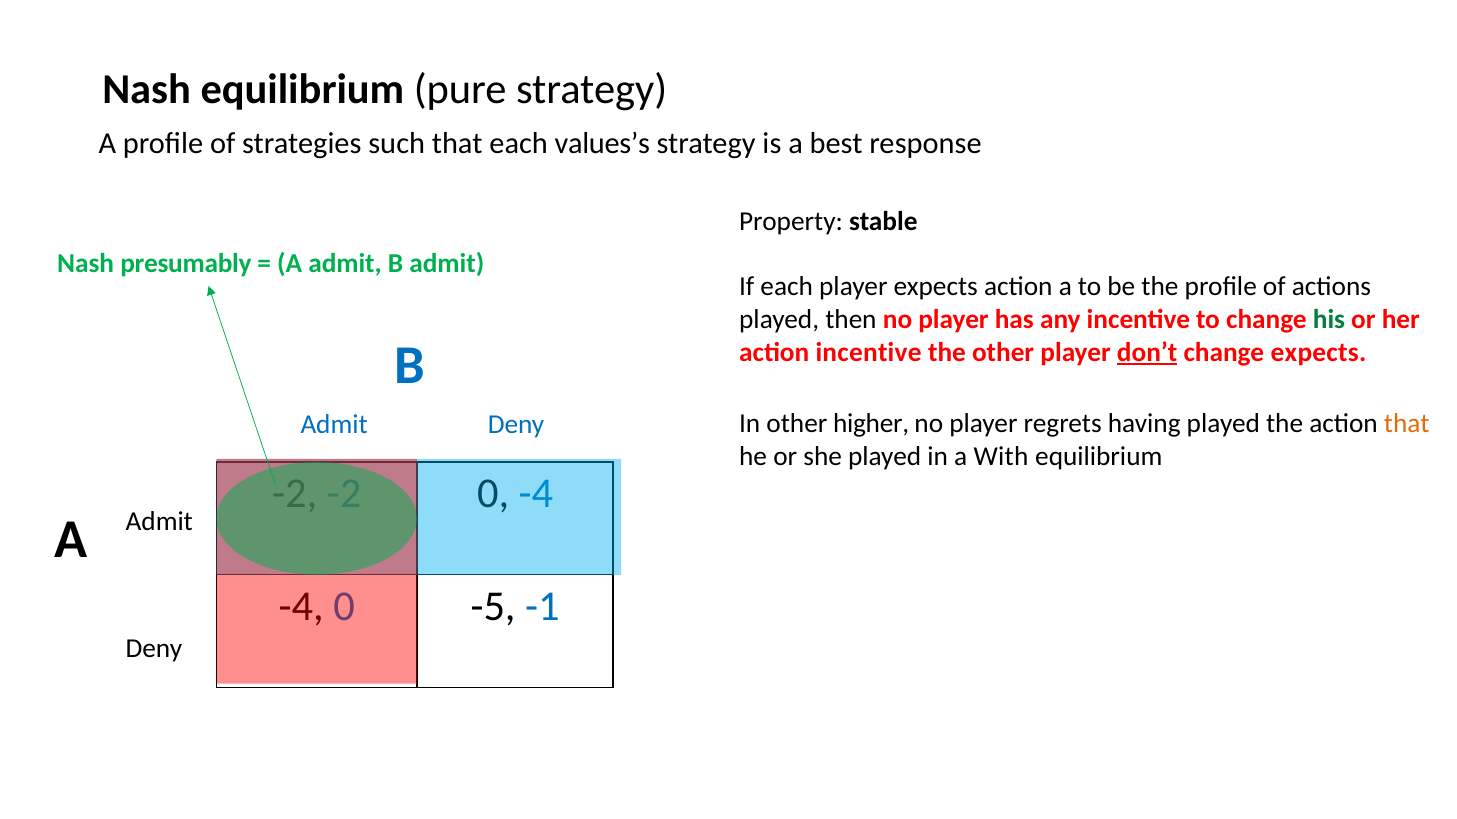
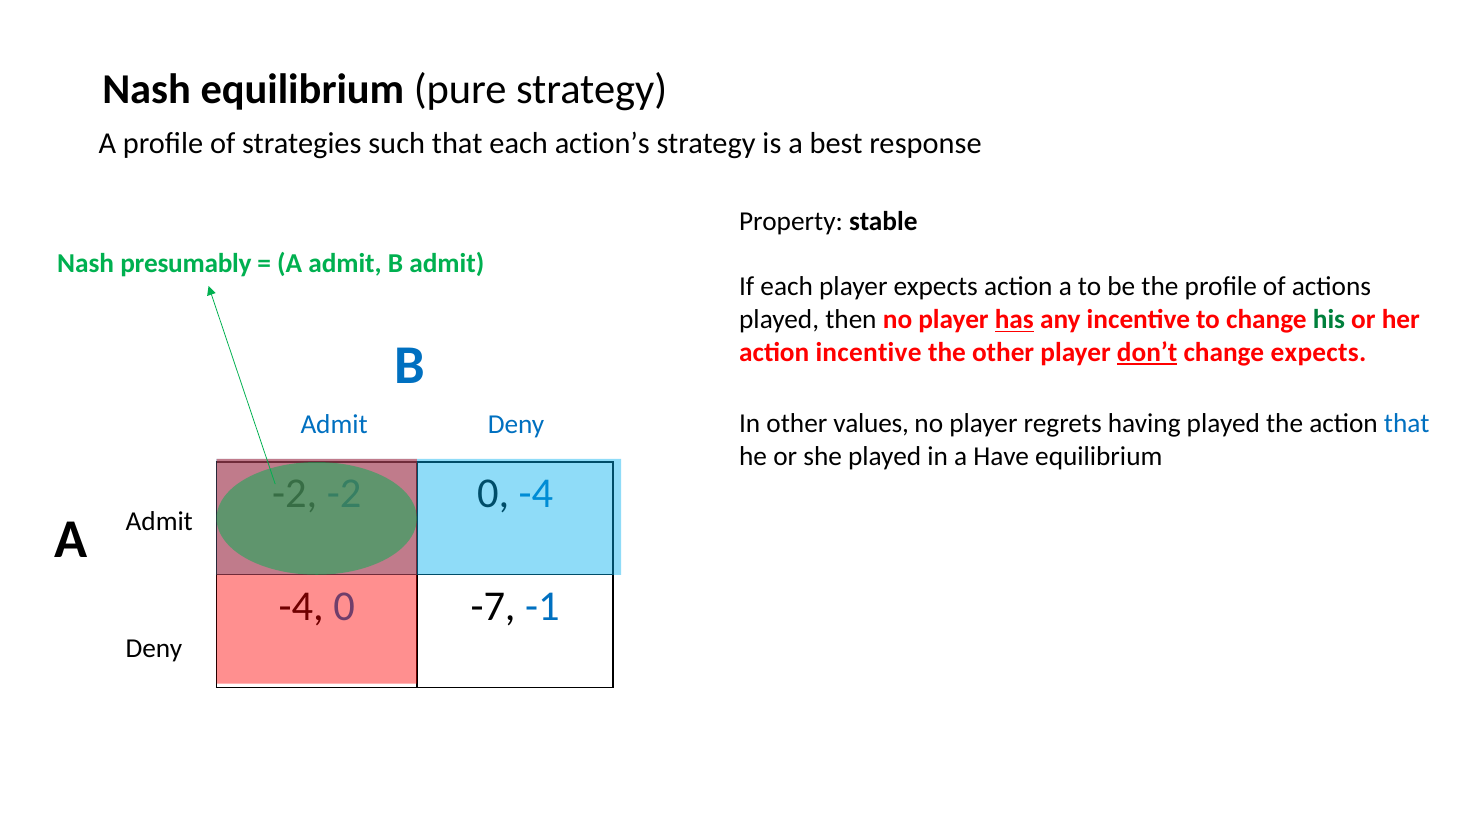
values’s: values’s -> action’s
has underline: none -> present
higher: higher -> values
that at (1407, 424) colour: orange -> blue
With: With -> Have
-5: -5 -> -7
